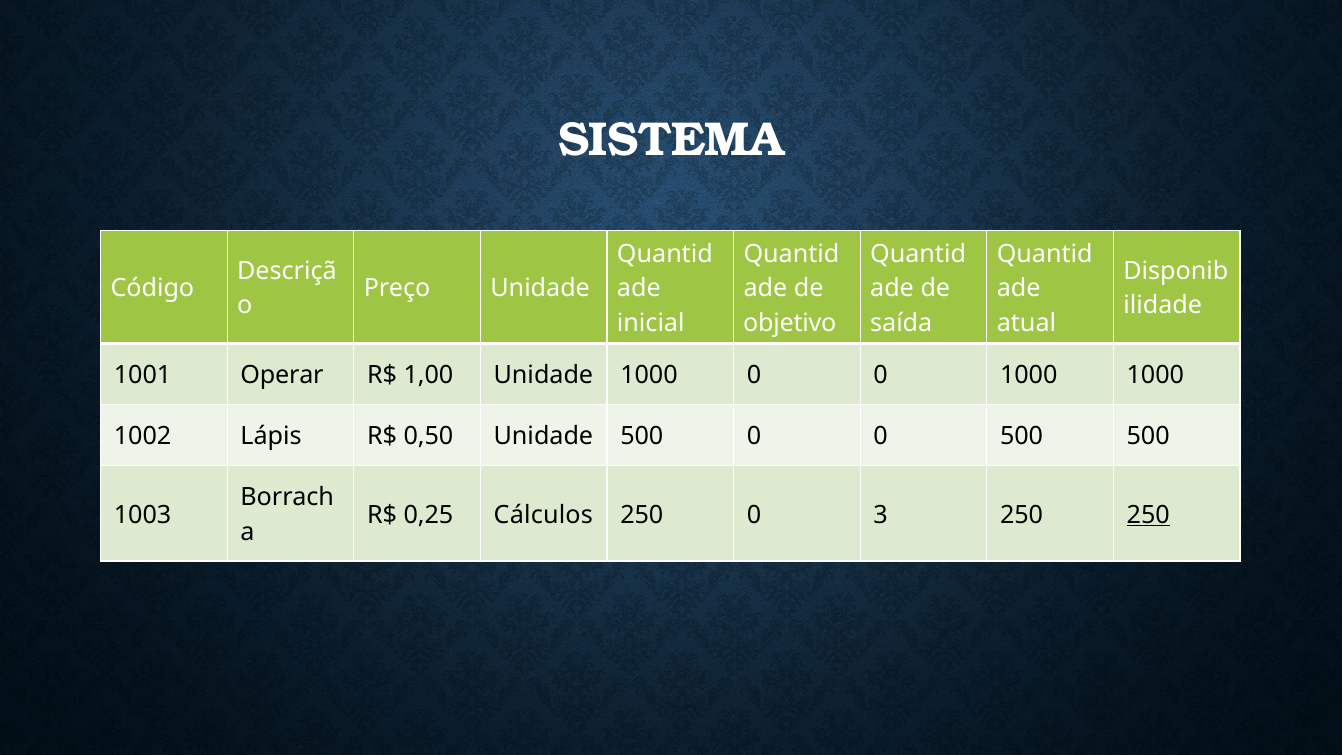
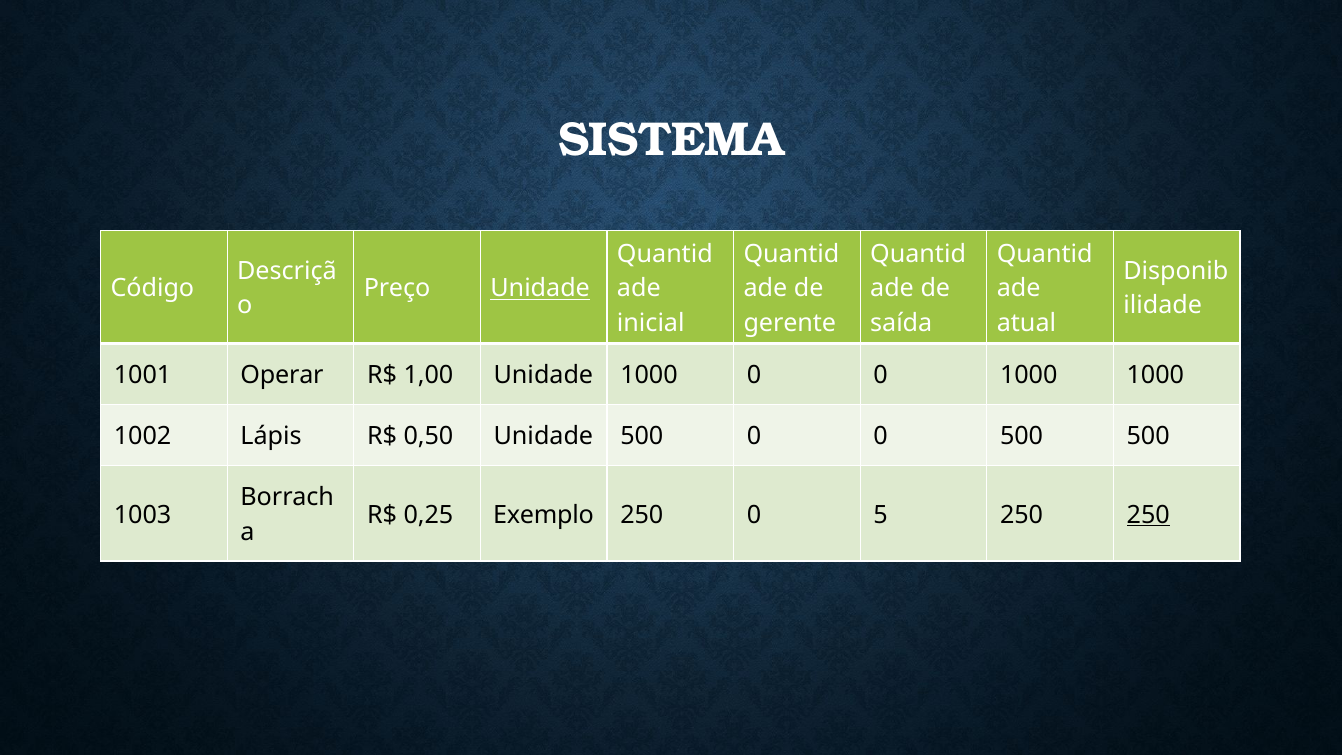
Unidade at (540, 288) underline: none -> present
objetivo: objetivo -> gerente
Cálculos: Cálculos -> Exemplo
3: 3 -> 5
